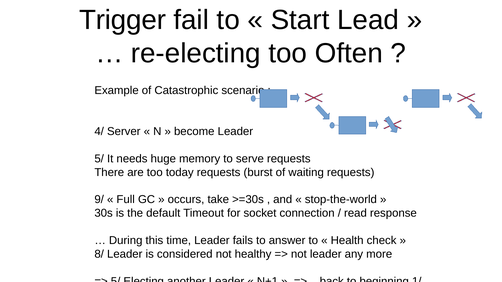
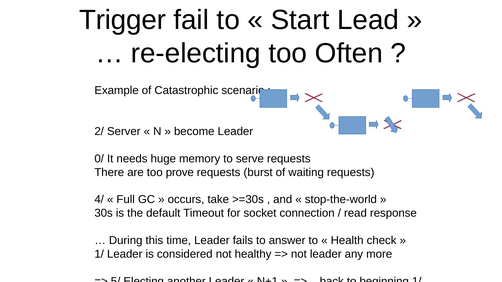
4/: 4/ -> 2/
5/ at (99, 159): 5/ -> 0/
today: today -> prove
9/: 9/ -> 4/
8/ at (99, 254): 8/ -> 1/
